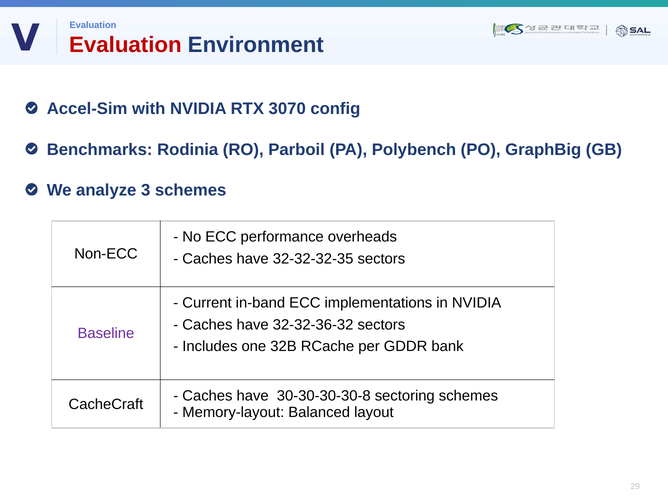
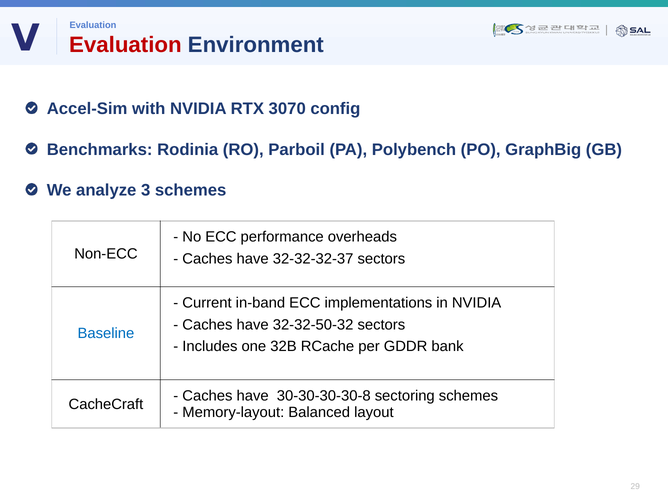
32-32-32-35: 32-32-32-35 -> 32-32-32-37
32-32-36-32: 32-32-36-32 -> 32-32-50-32
Baseline colour: purple -> blue
